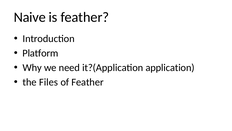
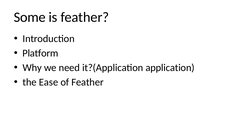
Naive: Naive -> Some
Files: Files -> Ease
